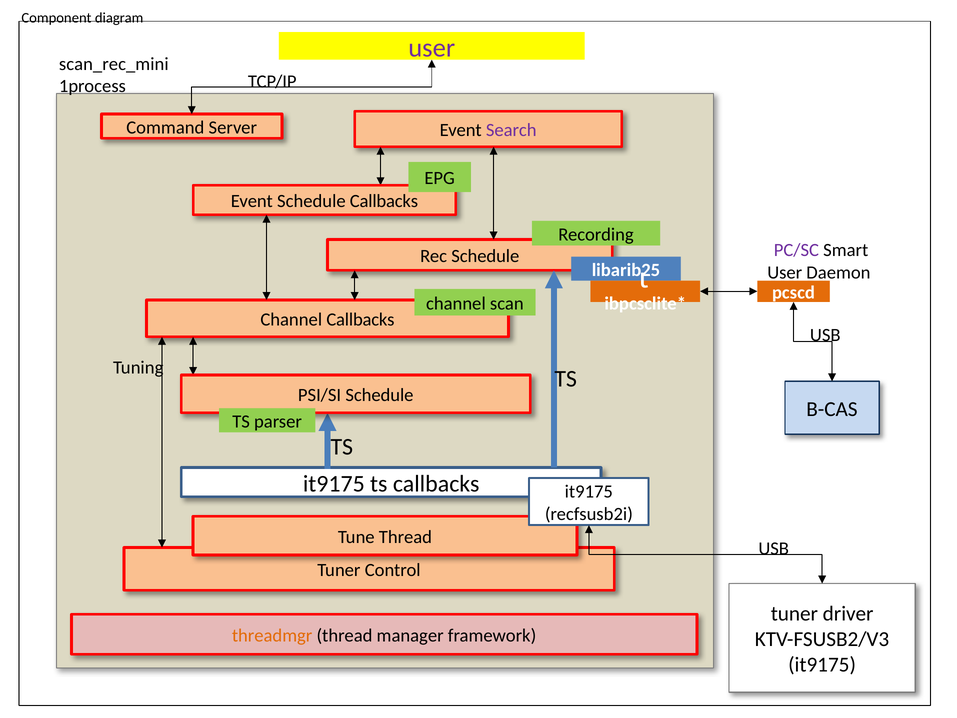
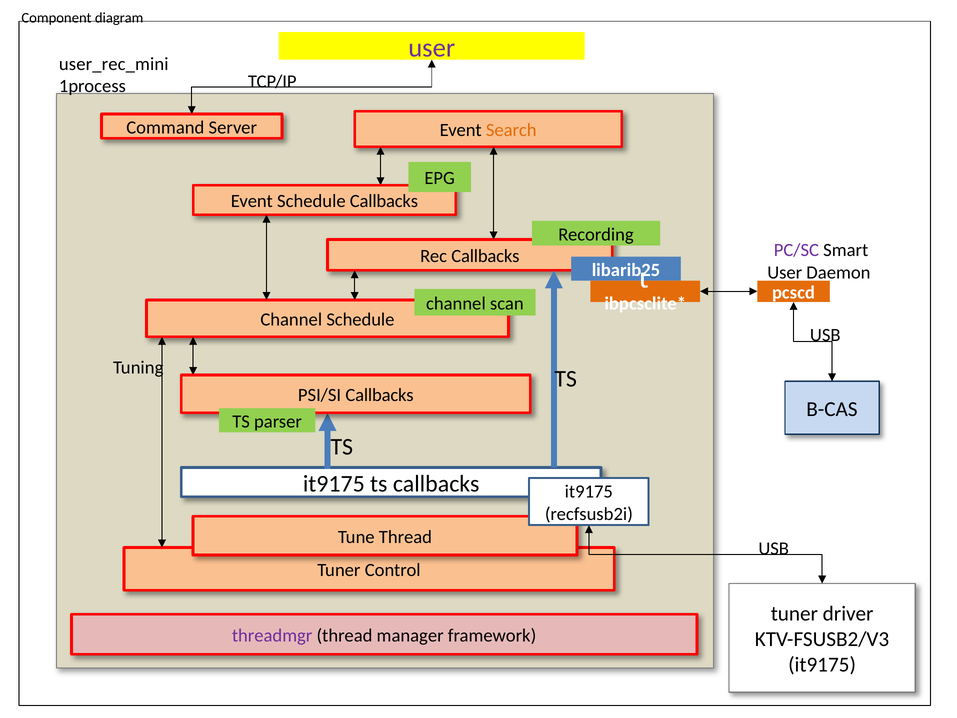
scan_rec_mini: scan_rec_mini -> user_rec_mini
Search colour: purple -> orange
Rec Schedule: Schedule -> Callbacks
Channel Callbacks: Callbacks -> Schedule
PSI/SI Schedule: Schedule -> Callbacks
threadmgr colour: orange -> purple
